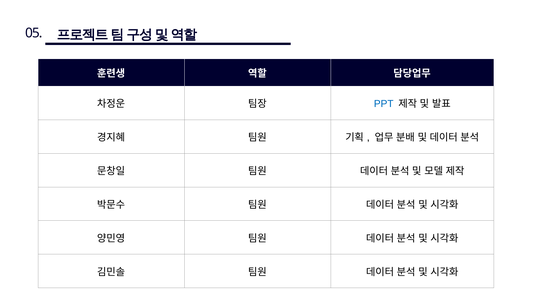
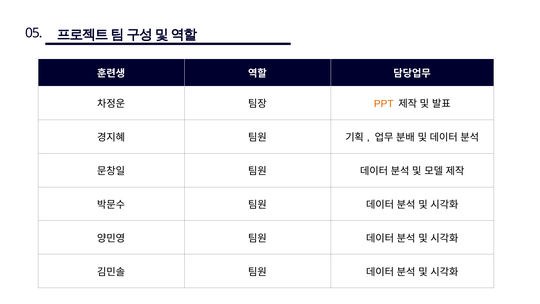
PPT colour: blue -> orange
